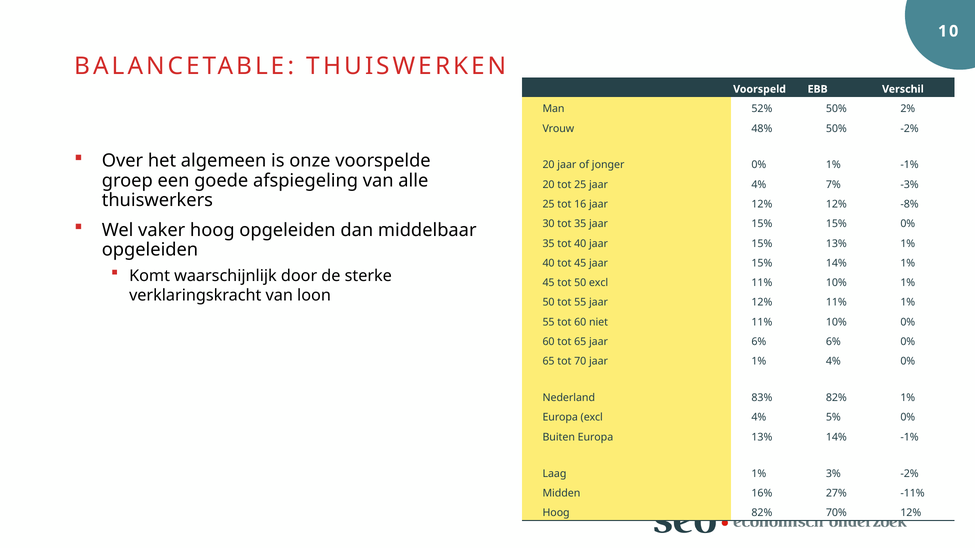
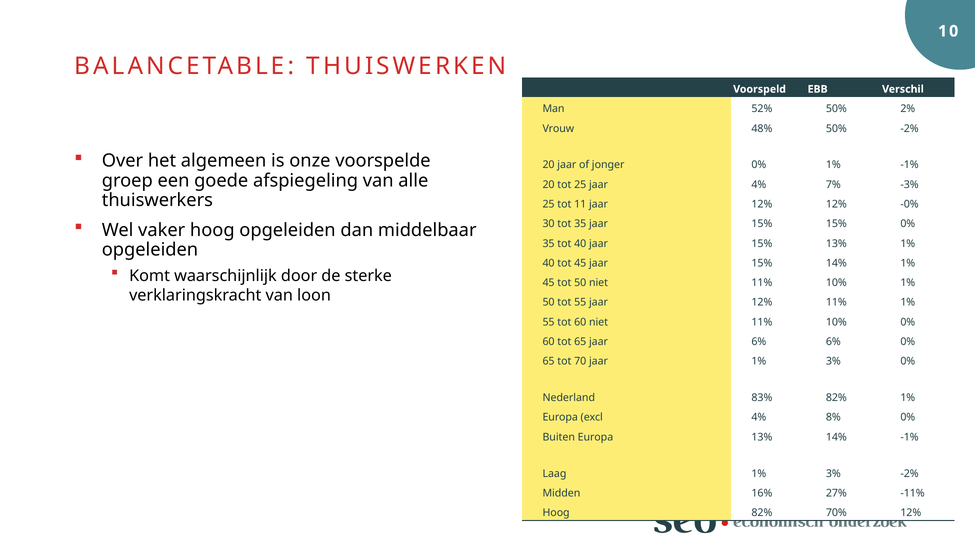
16: 16 -> 11
-8%: -8% -> -0%
50 excl: excl -> niet
jaar 1% 4%: 4% -> 3%
5%: 5% -> 8%
